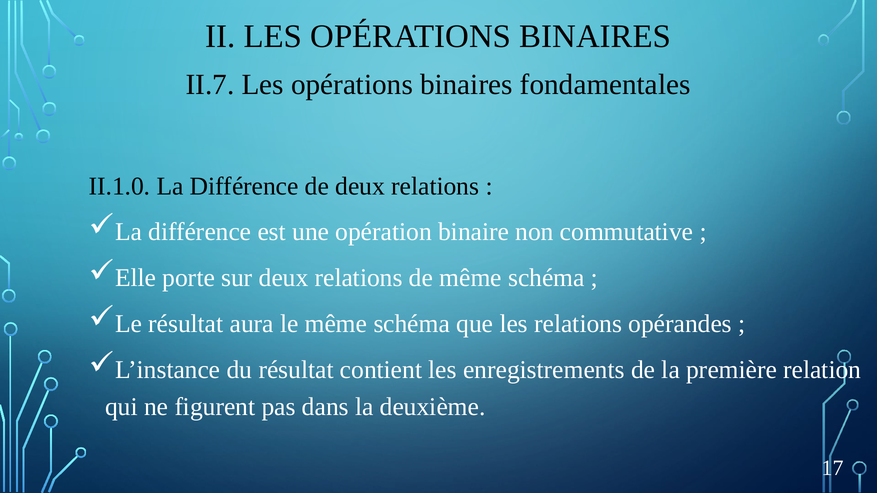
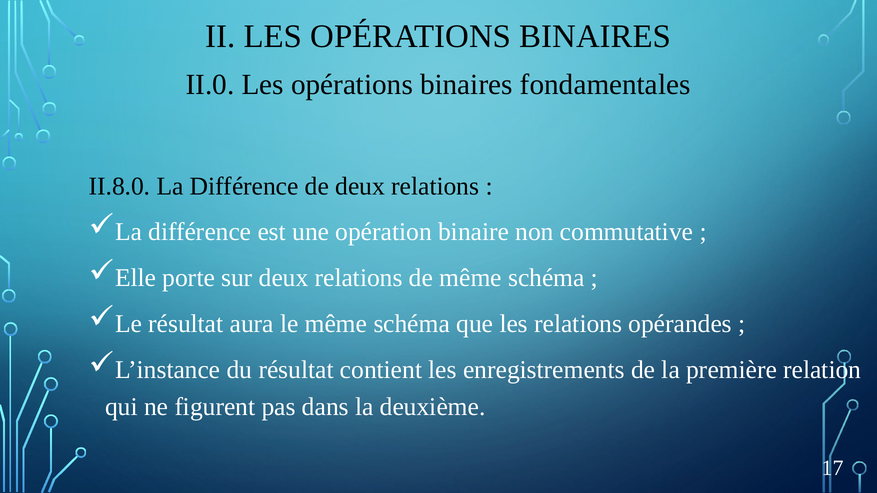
II.7: II.7 -> II.0
II.1.0: II.1.0 -> II.8.0
